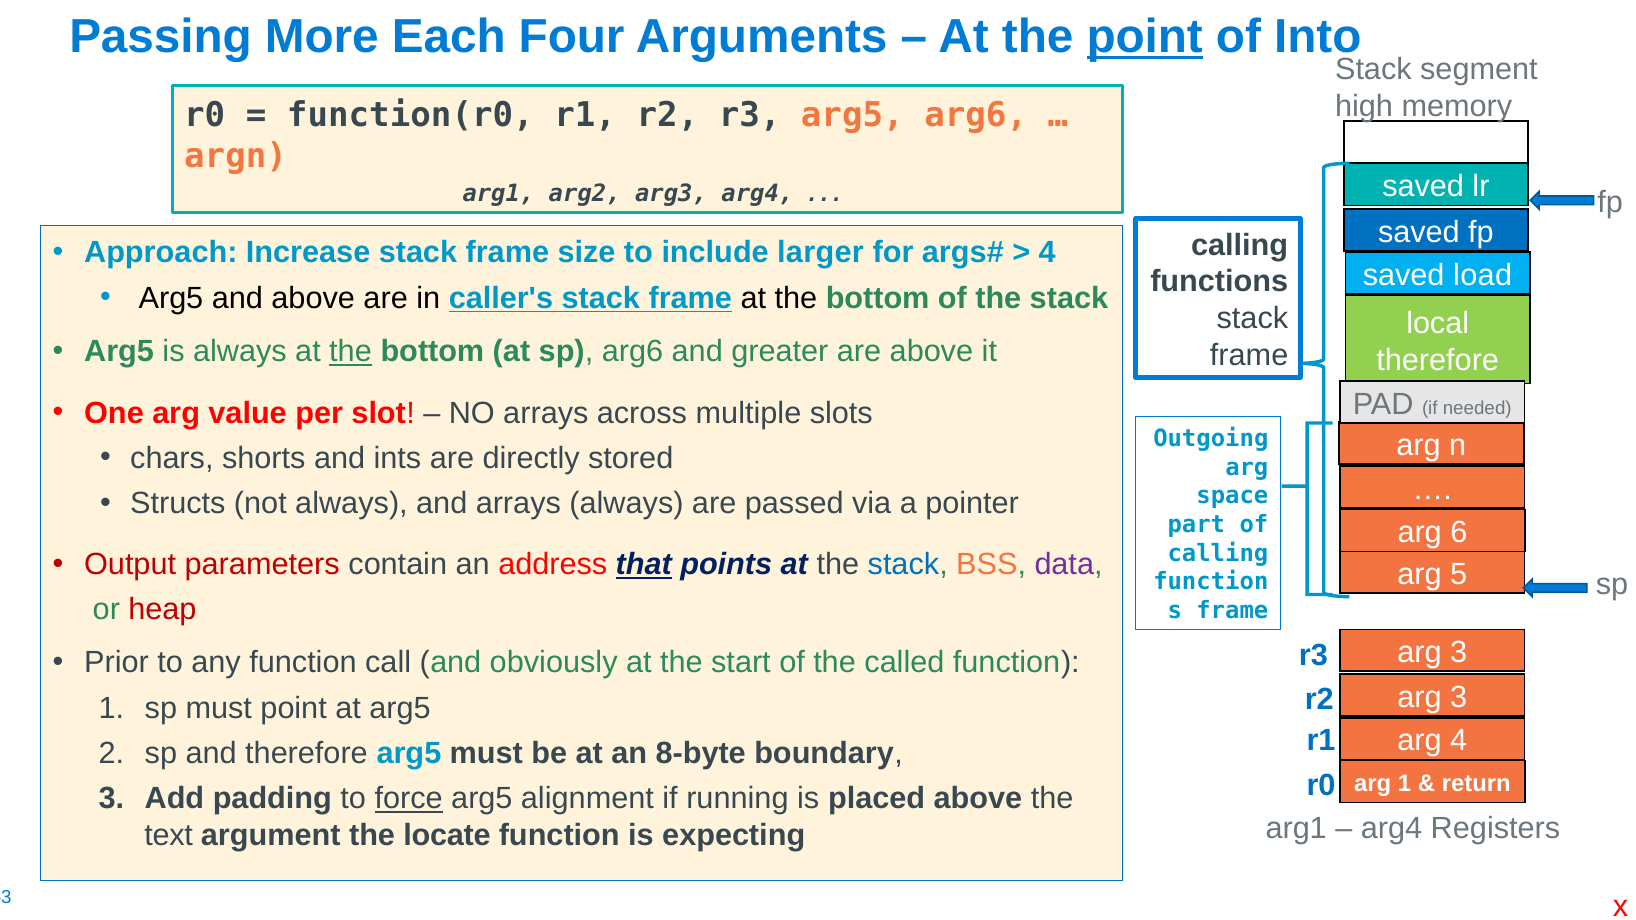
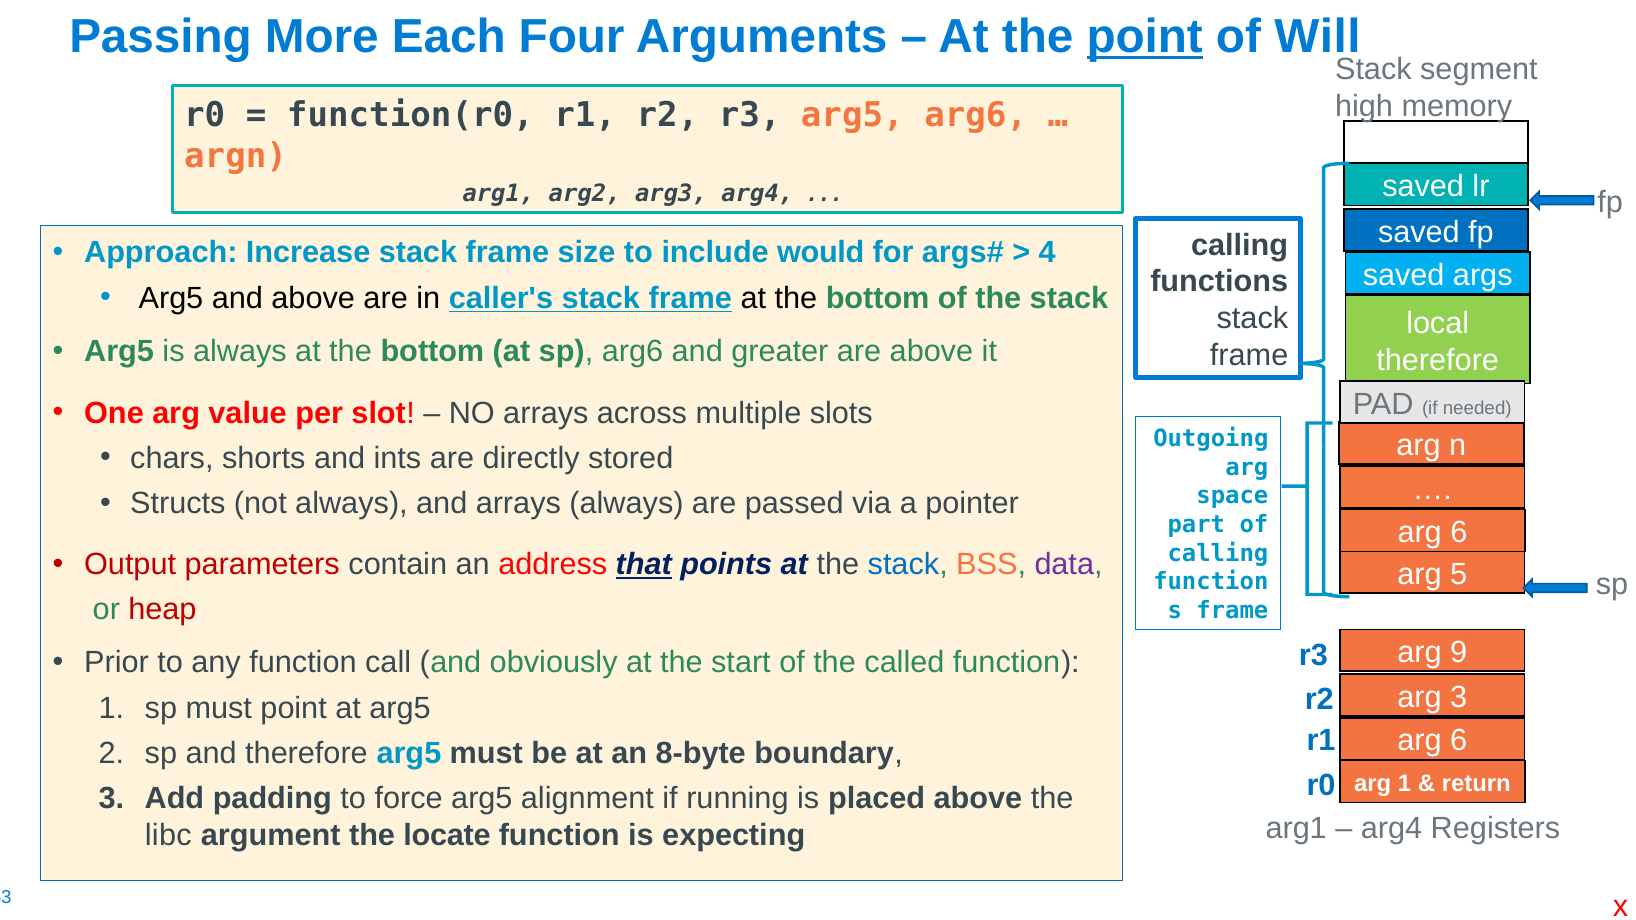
Into: Into -> Will
larger: larger -> would
load: load -> args
the at (351, 352) underline: present -> none
3 at (1459, 653): 3 -> 9
4 at (1459, 741): 4 -> 6
force underline: present -> none
text: text -> libc
